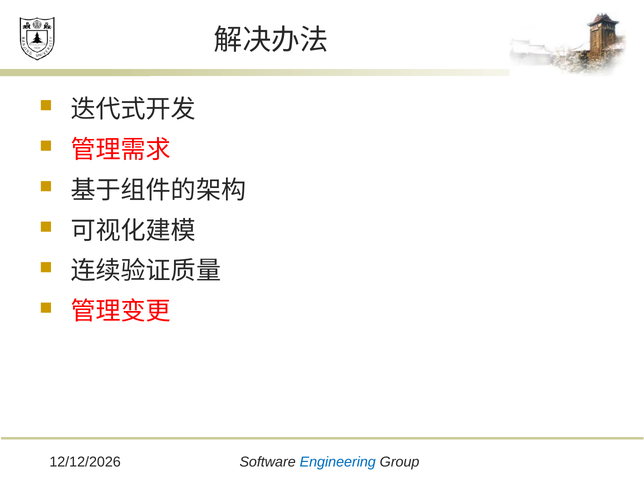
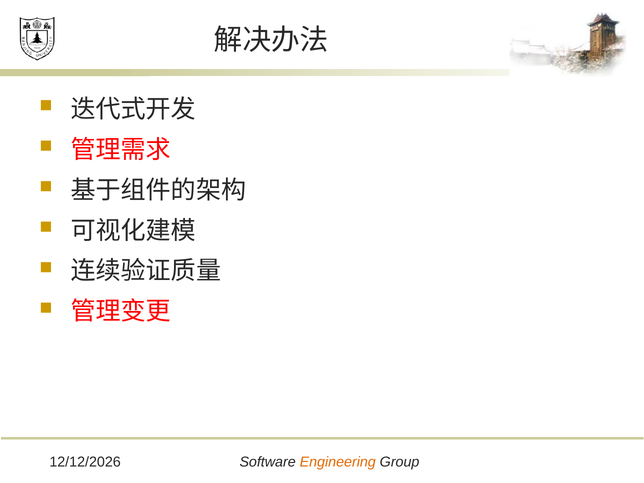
Engineering colour: blue -> orange
